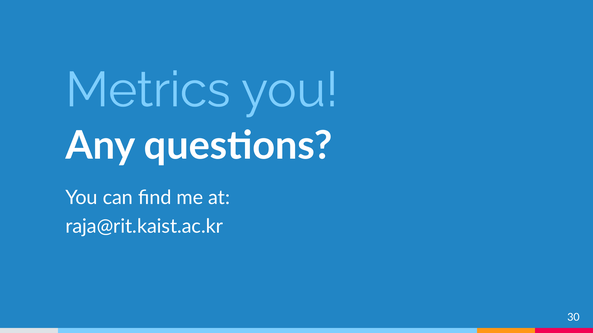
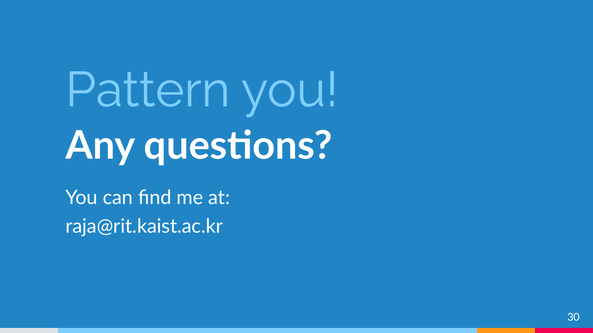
Metrics: Metrics -> Pattern
